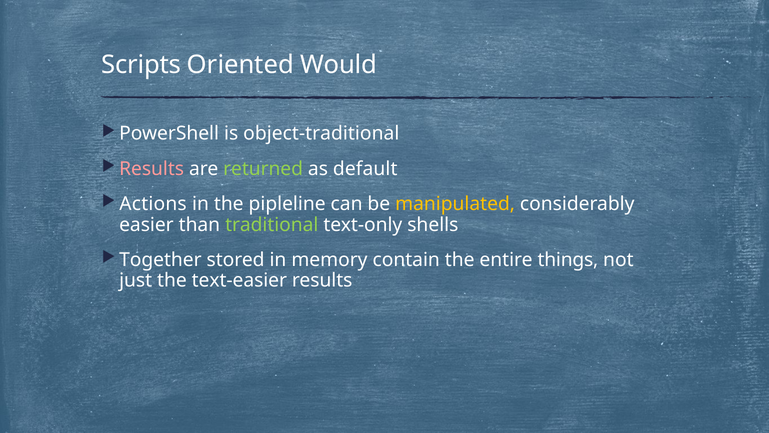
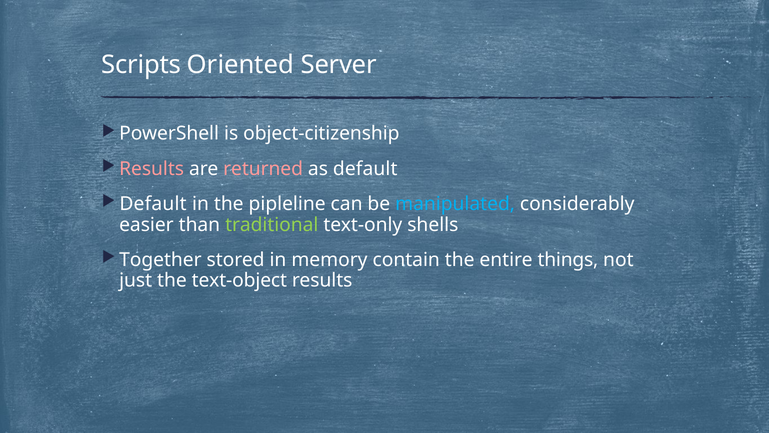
Would: Would -> Server
object-traditional: object-traditional -> object-citizenship
returned colour: light green -> pink
Actions at (153, 204): Actions -> Default
manipulated colour: yellow -> light blue
text-easier: text-easier -> text-object
